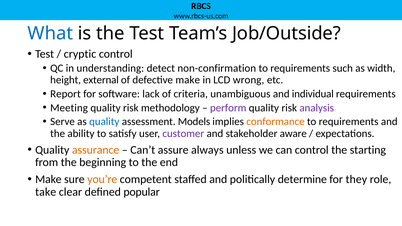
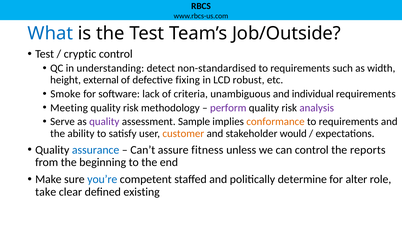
non-confirmation: non-confirmation -> non-standardised
defective make: make -> fixing
wrong: wrong -> robust
Report: Report -> Smoke
quality at (104, 122) colour: blue -> purple
Models: Models -> Sample
customer colour: purple -> orange
aware: aware -> would
assurance colour: orange -> blue
always: always -> fitness
starting: starting -> reports
you’re colour: orange -> blue
they: they -> alter
popular: popular -> existing
